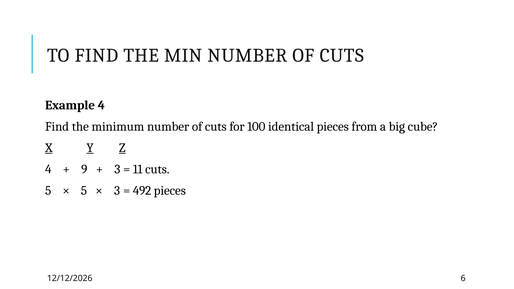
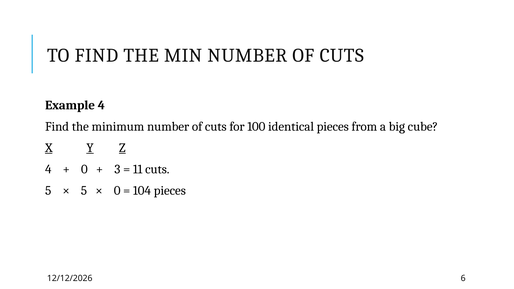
9 at (84, 169): 9 -> 0
3 at (117, 191): 3 -> 0
492: 492 -> 104
